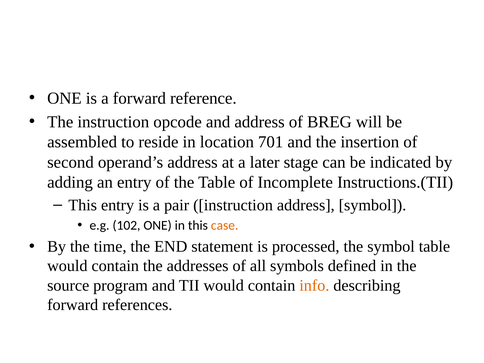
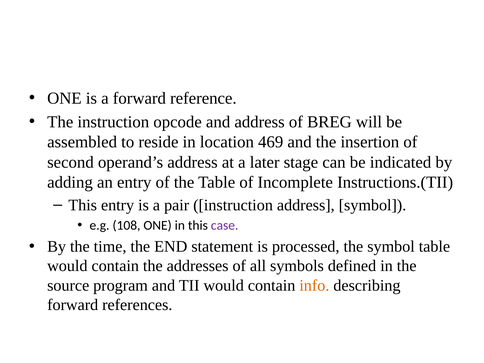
701: 701 -> 469
102: 102 -> 108
case colour: orange -> purple
